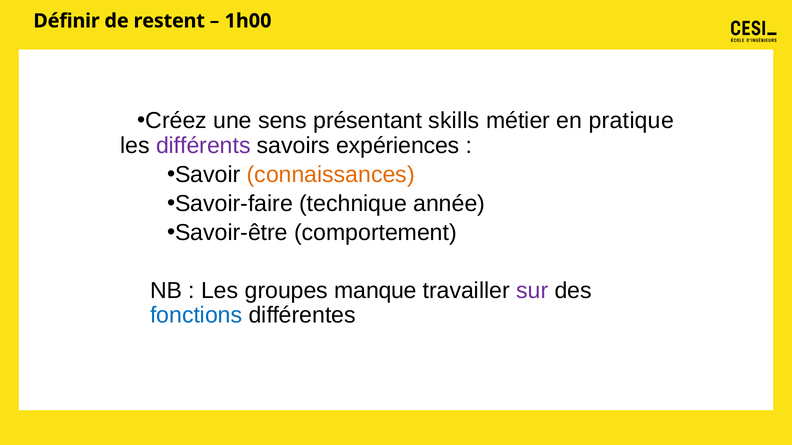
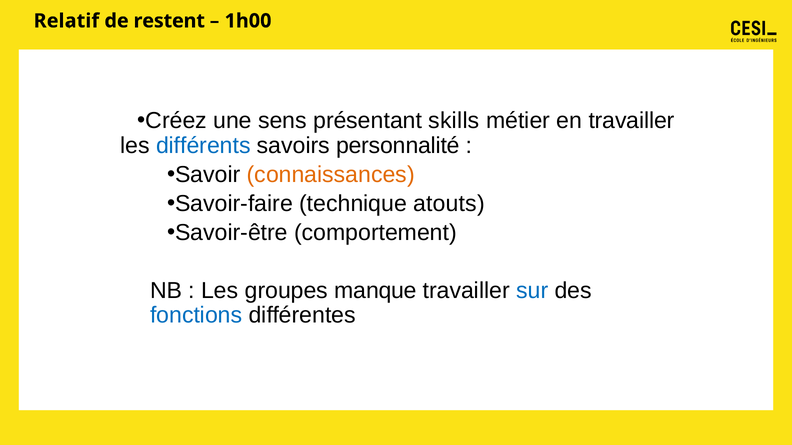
Définir: Définir -> Relatif
en pratique: pratique -> travailler
différents colour: purple -> blue
expériences: expériences -> personnalité
année: année -> atouts
sur colour: purple -> blue
